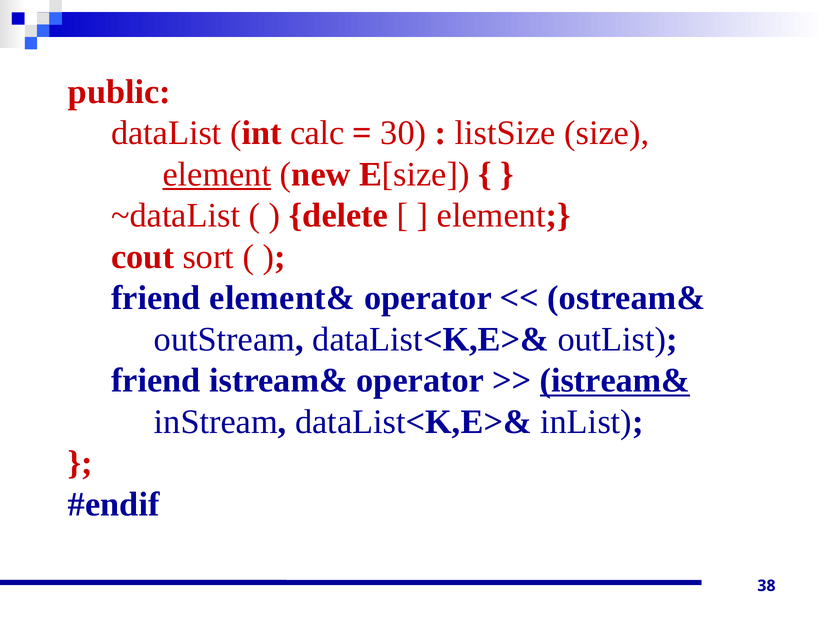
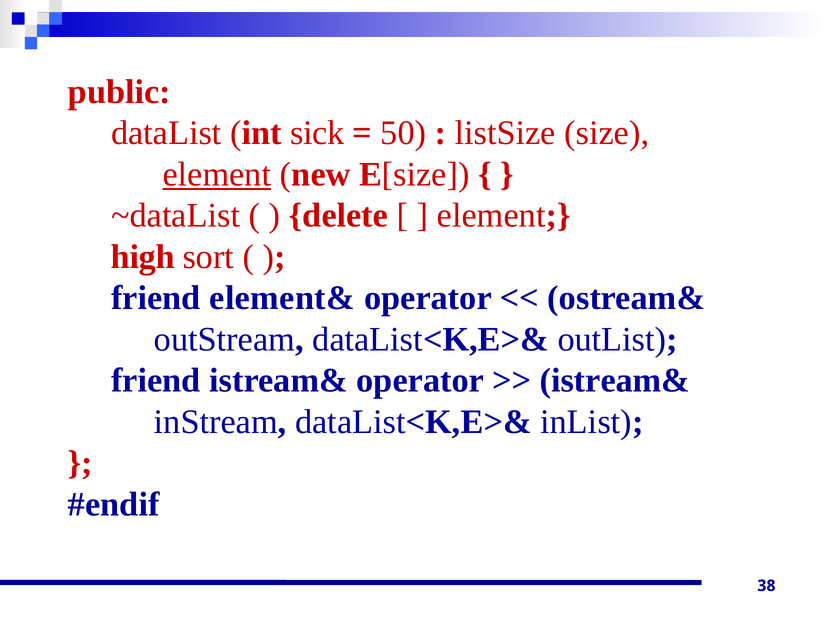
calc: calc -> sick
30: 30 -> 50
cout: cout -> high
istream& at (615, 380) underline: present -> none
